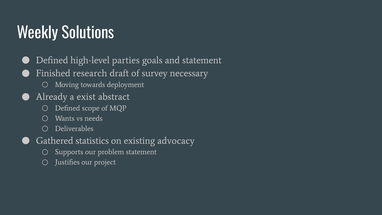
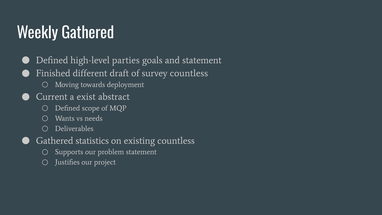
Weekly Solutions: Solutions -> Gathered
research: research -> different
survey necessary: necessary -> countless
Already: Already -> Current
existing advocacy: advocacy -> countless
